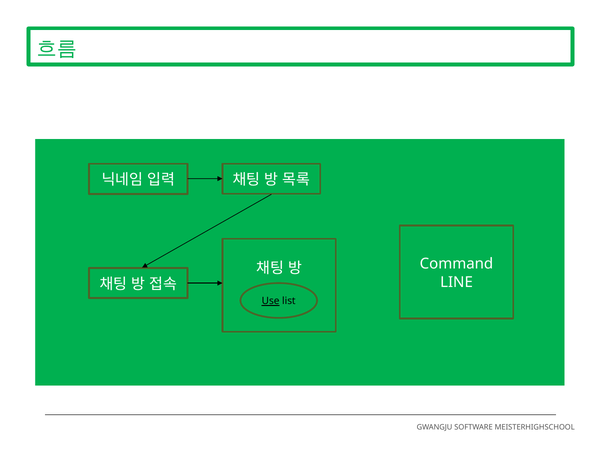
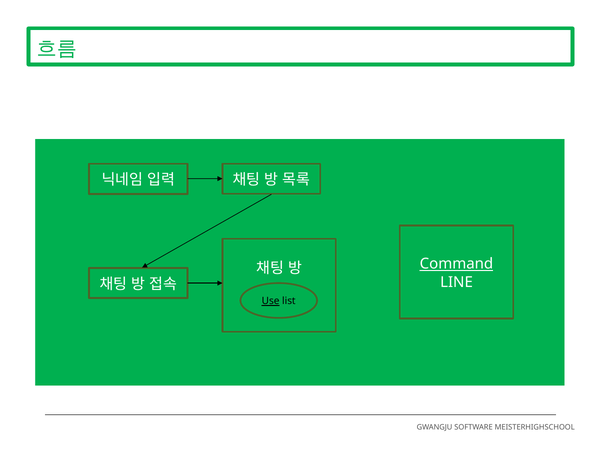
Command underline: none -> present
